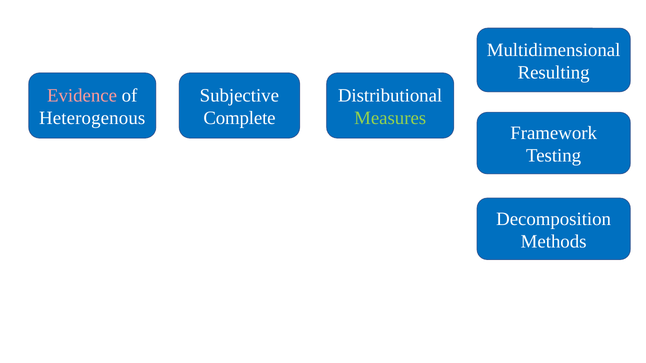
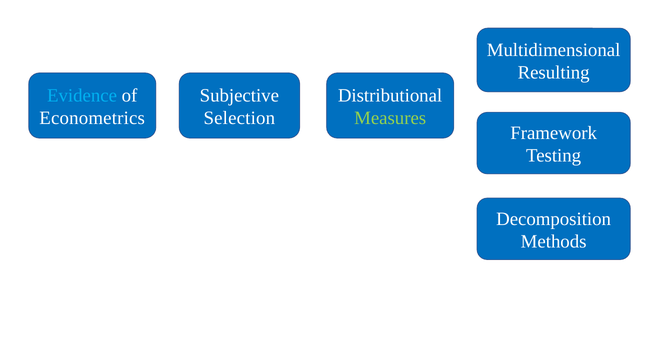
Evidence colour: pink -> light blue
Heterogenous: Heterogenous -> Econometrics
Complete: Complete -> Selection
